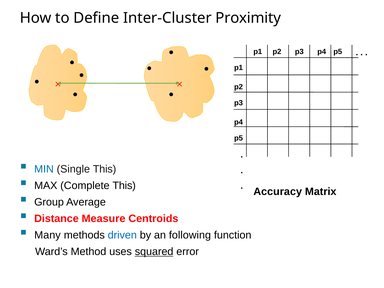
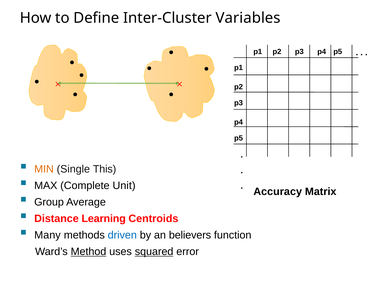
Proximity: Proximity -> Variables
MIN colour: blue -> orange
Complete This: This -> Unit
Measure: Measure -> Learning
following: following -> believers
Method underline: none -> present
